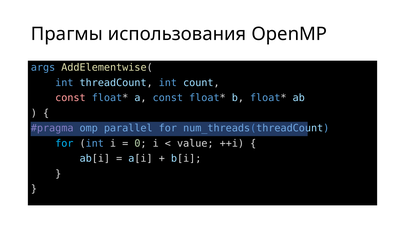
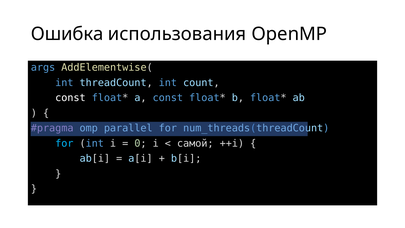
Прагмы: Прагмы -> Ошибка
const at (70, 98) colour: pink -> white
value: value -> самой
